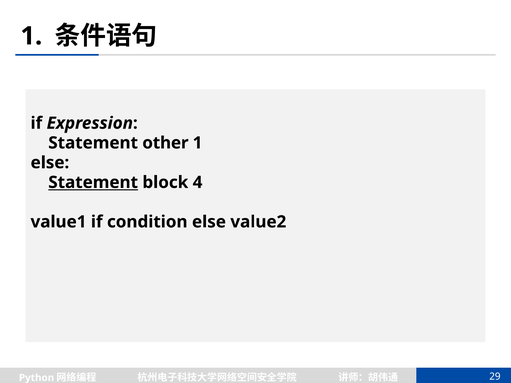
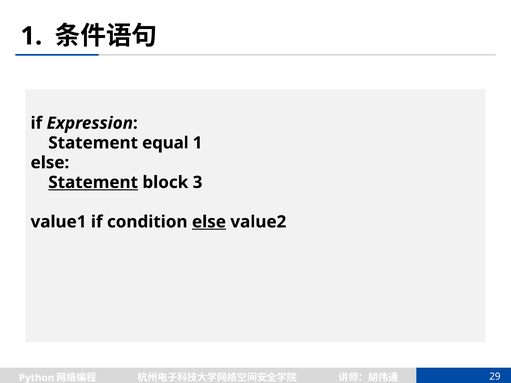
other: other -> equal
4: 4 -> 3
else at (209, 222) underline: none -> present
